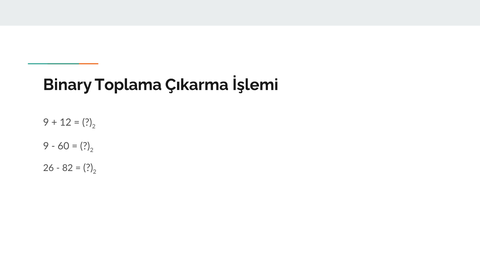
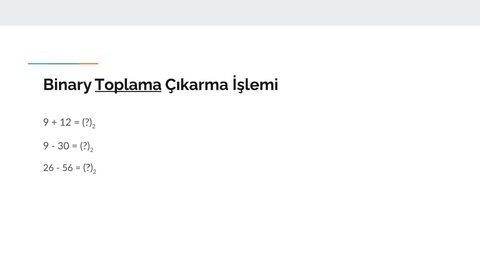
Toplama underline: none -> present
60: 60 -> 30
82: 82 -> 56
